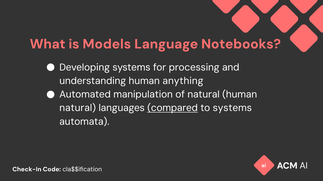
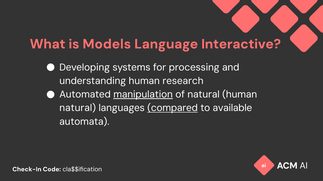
Notebooks: Notebooks -> Interactive
anything: anything -> research
manipulation underline: none -> present
to systems: systems -> available
